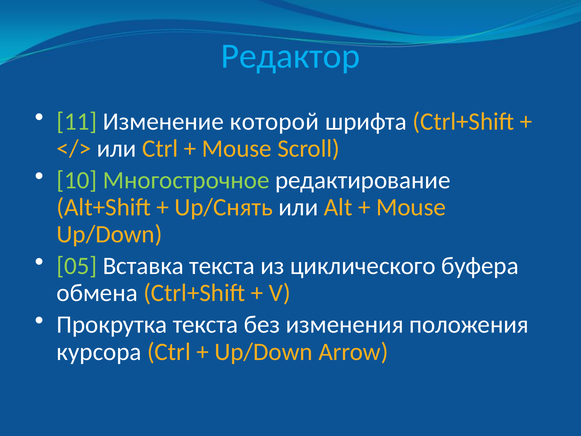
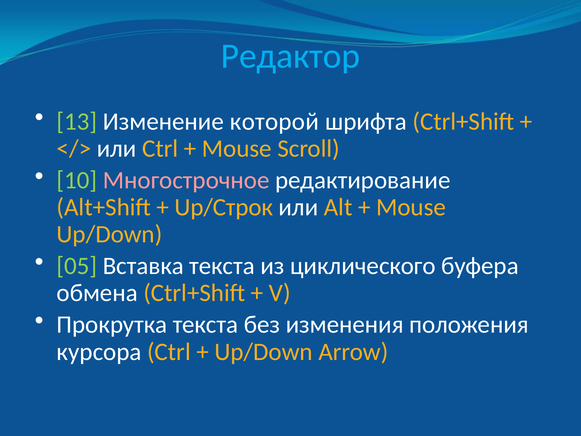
11: 11 -> 13
Многострочное colour: light green -> pink
Up/Снять: Up/Снять -> Up/Строк
